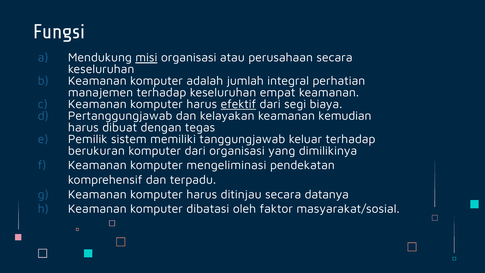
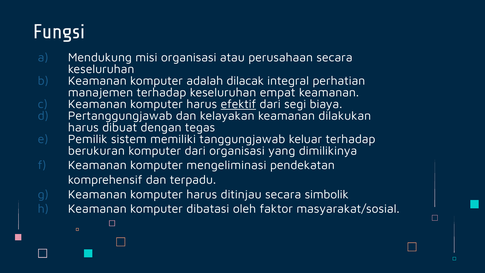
misi underline: present -> none
jumlah: jumlah -> dilacak
kemudian: kemudian -> dilakukan
datanya: datanya -> simbolik
